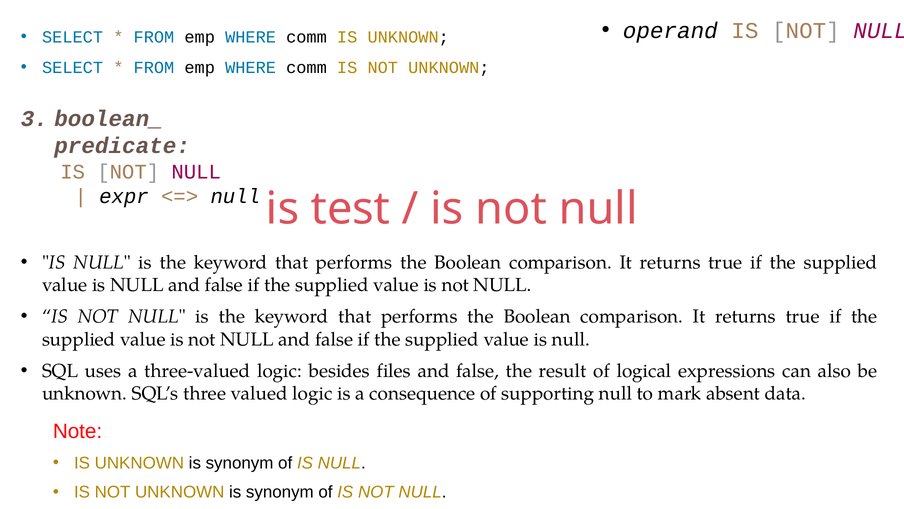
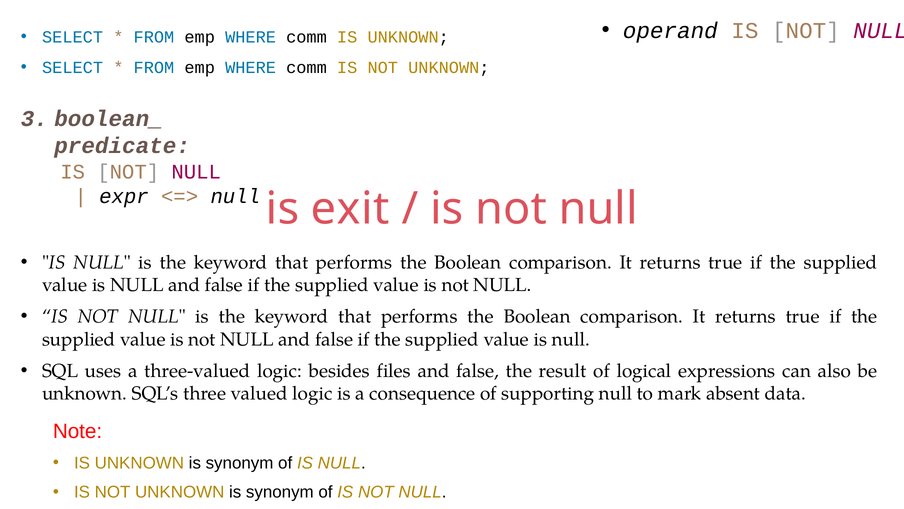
test: test -> exit
